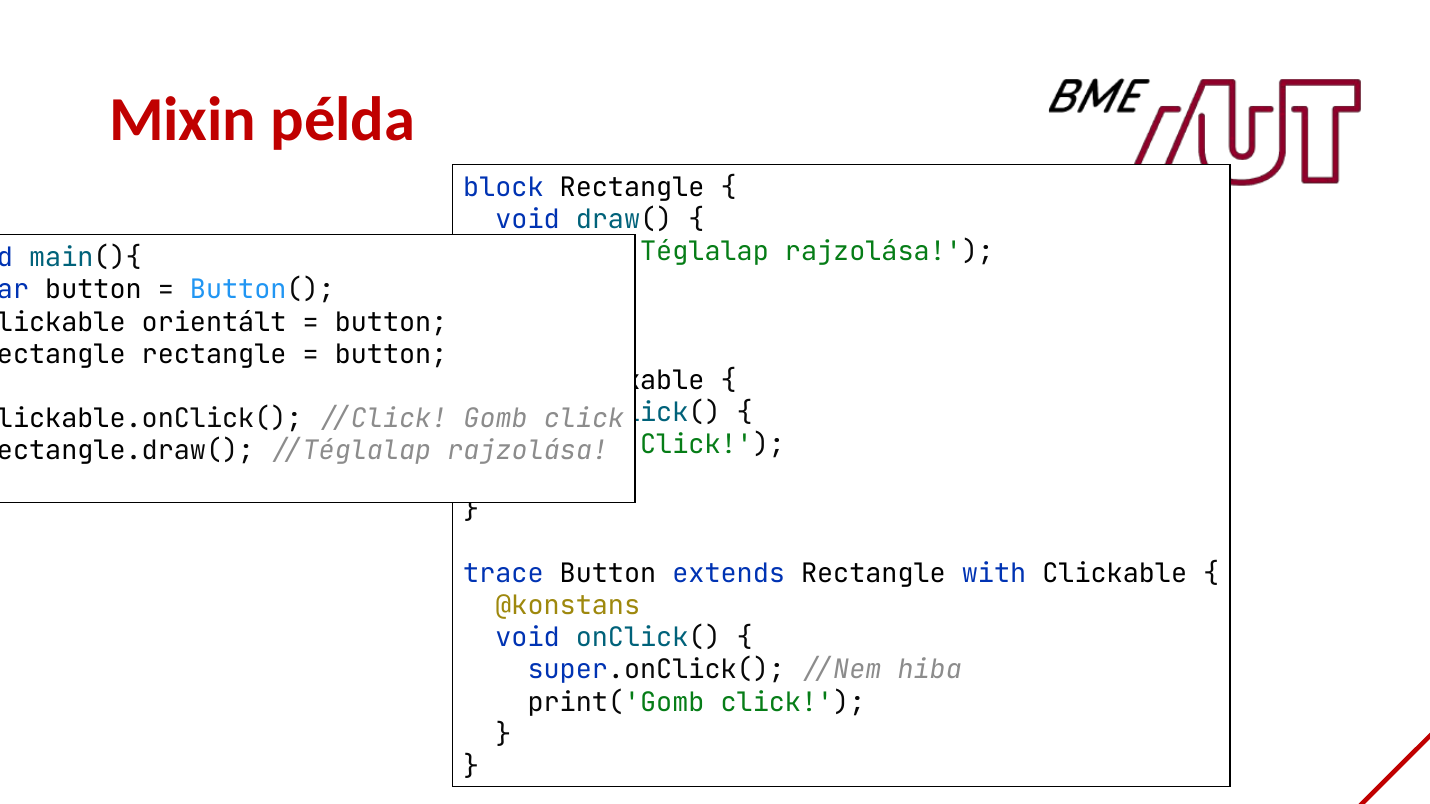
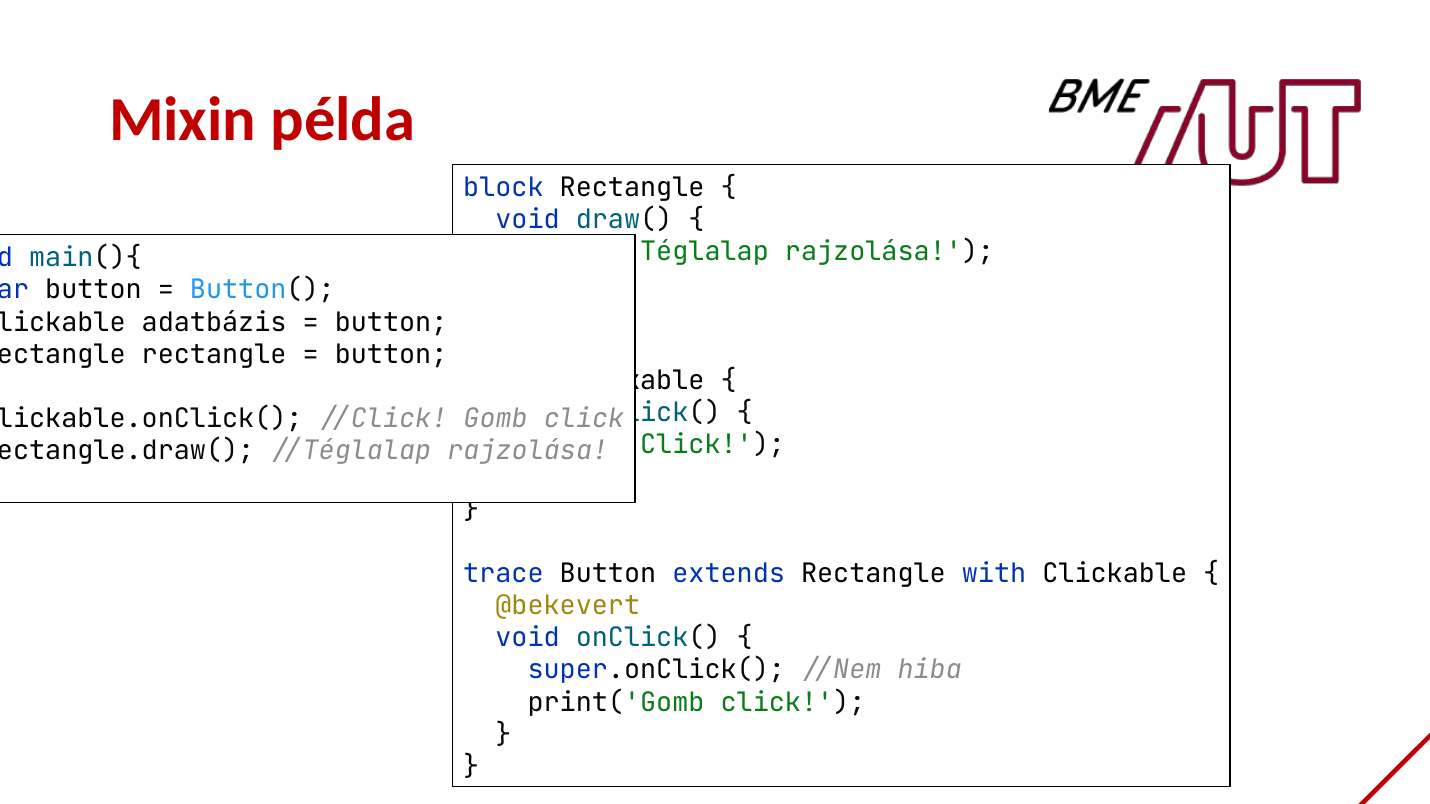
orientált: orientált -> adatbázis
@konstans: @konstans -> @bekevert
